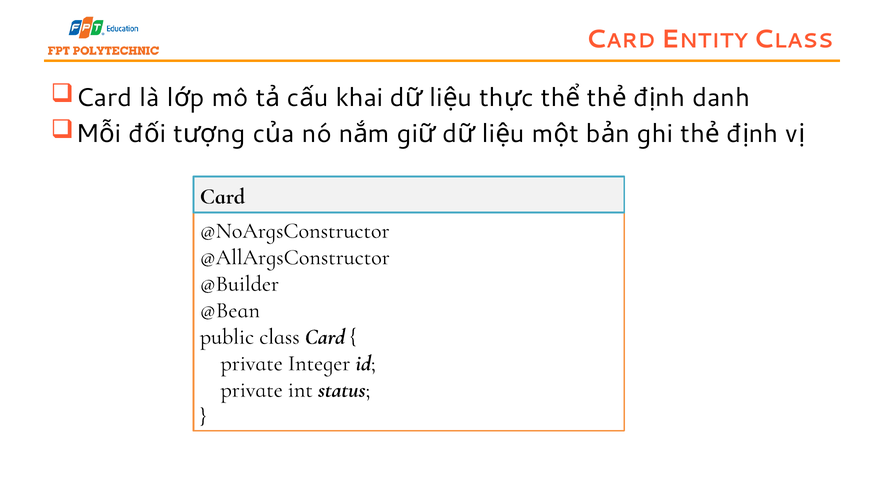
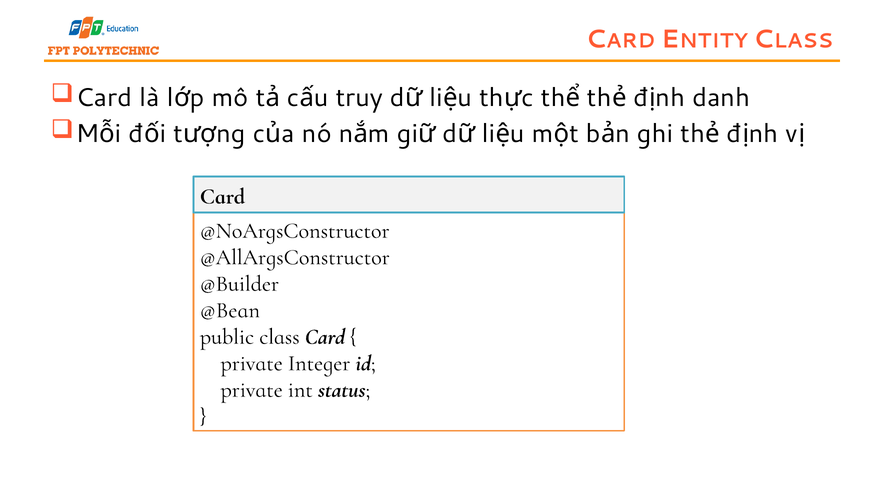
khai: khai -> truy
